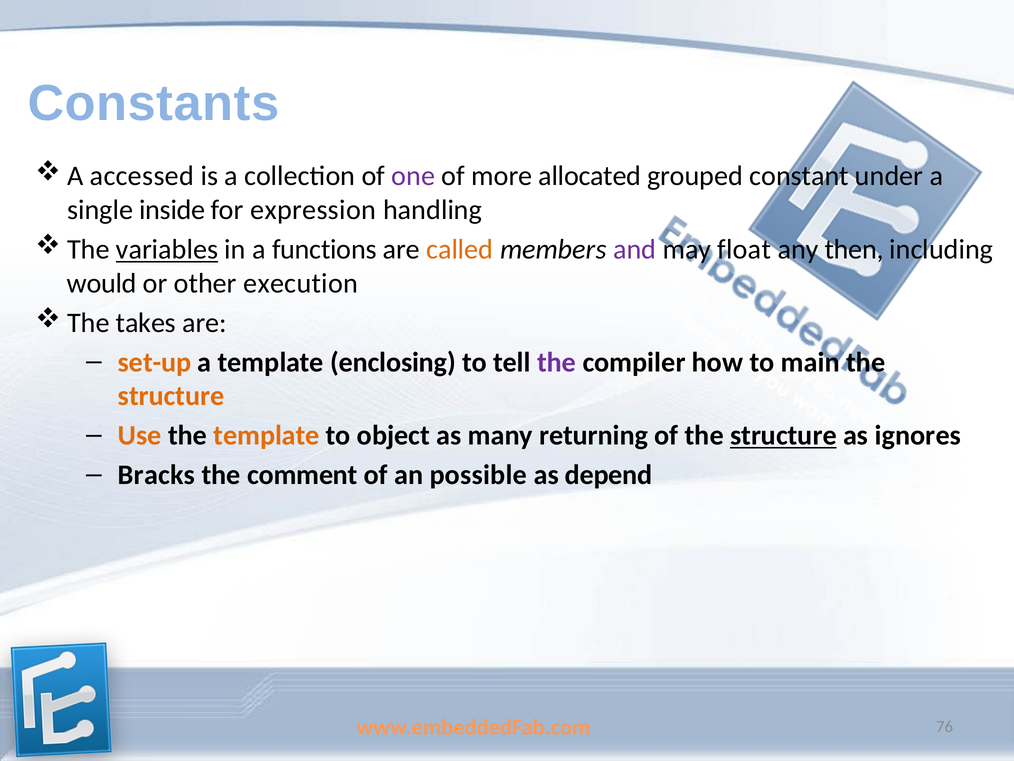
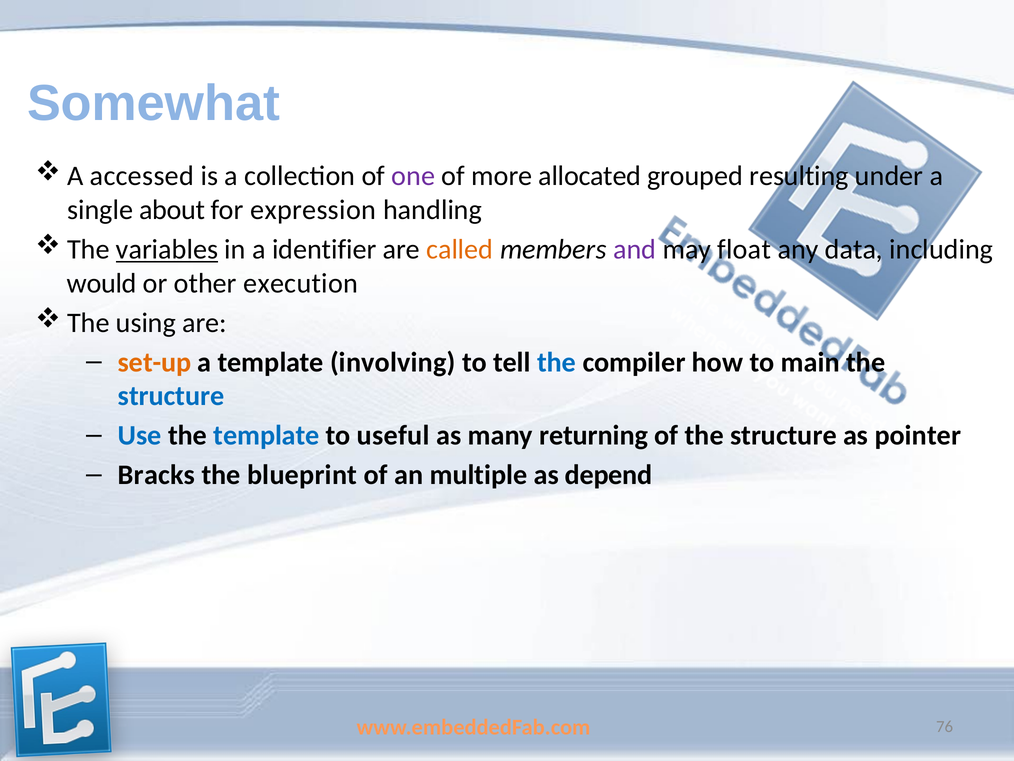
Constants: Constants -> Somewhat
constant: constant -> resulting
inside: inside -> about
functions: functions -> identifier
then: then -> data
takes: takes -> using
enclosing: enclosing -> involving
the at (557, 362) colour: purple -> blue
structure at (171, 396) colour: orange -> blue
Use colour: orange -> blue
template at (266, 435) colour: orange -> blue
object: object -> useful
structure at (783, 435) underline: present -> none
ignores: ignores -> pointer
comment: comment -> blueprint
possible: possible -> multiple
